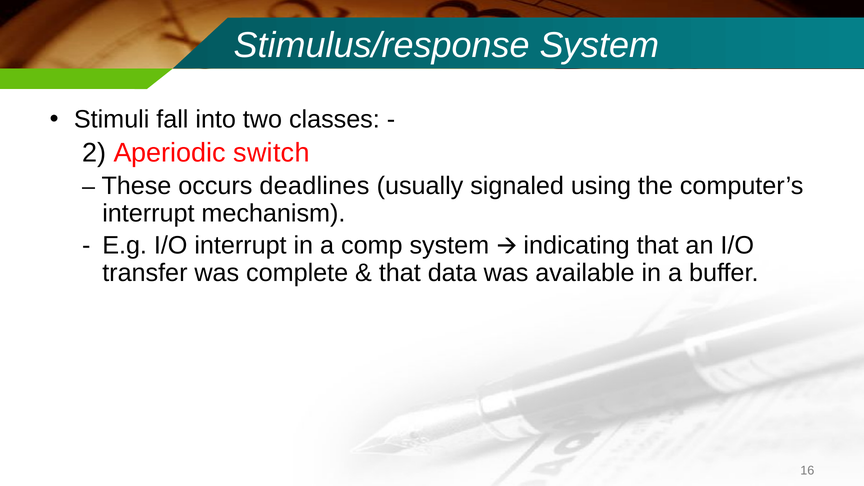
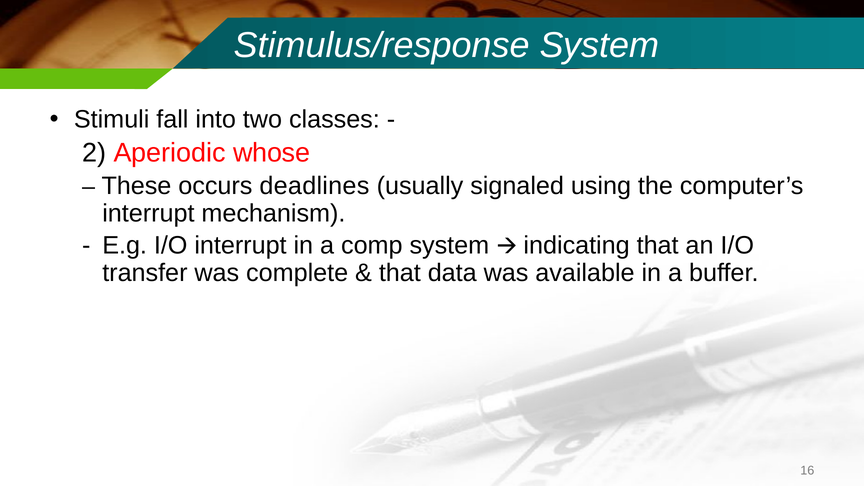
switch: switch -> whose
